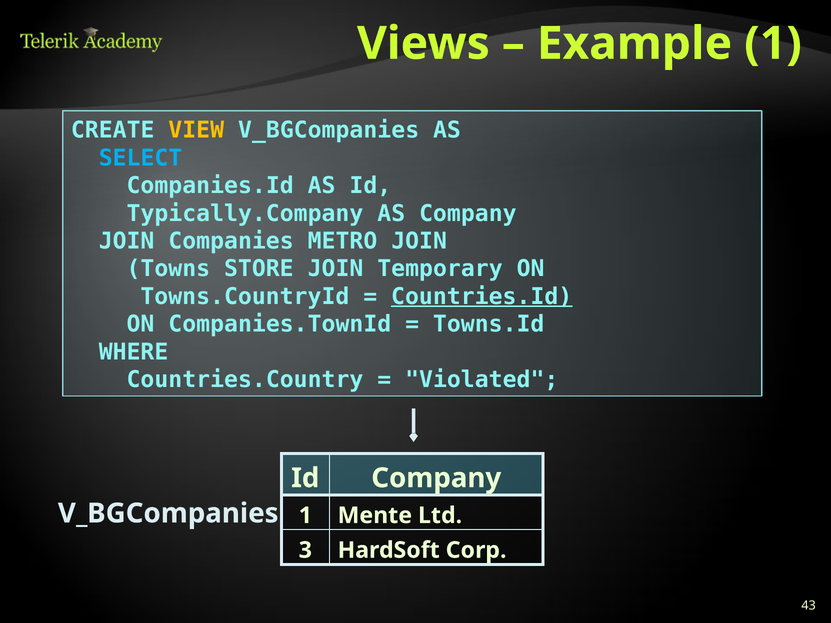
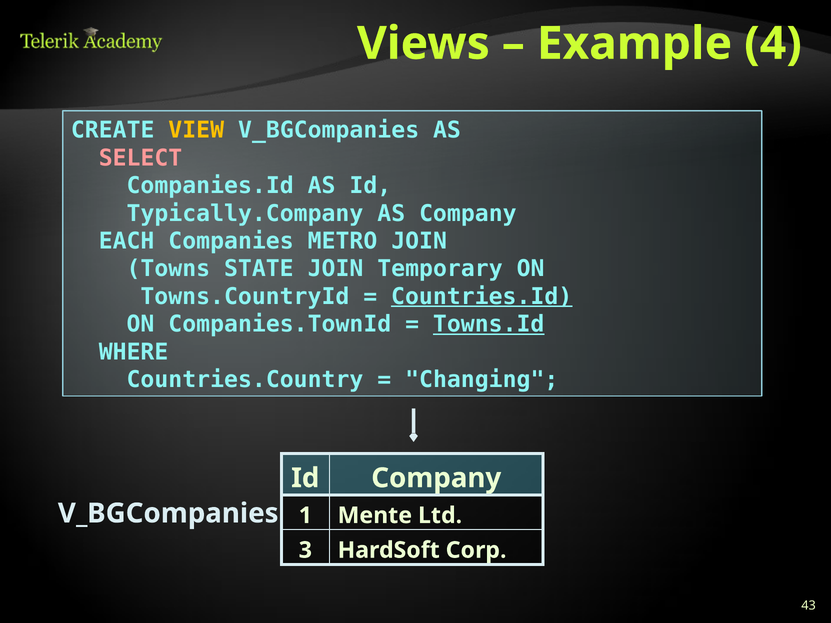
Example 1: 1 -> 4
SELECT colour: light blue -> pink
JOIN at (127, 241): JOIN -> EACH
STORE: STORE -> STATE
Towns.Id underline: none -> present
Violated: Violated -> Changing
